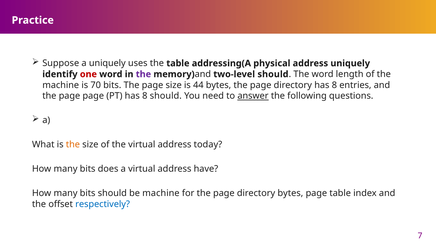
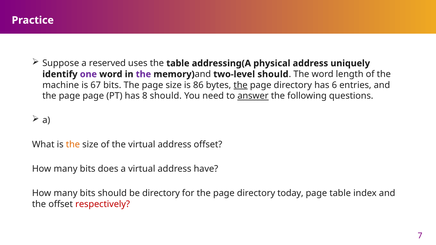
a uniquely: uniquely -> reserved
one colour: red -> purple
70: 70 -> 67
44: 44 -> 86
the at (241, 85) underline: none -> present
directory has 8: 8 -> 6
address today: today -> offset
be machine: machine -> directory
directory bytes: bytes -> today
respectively colour: blue -> red
